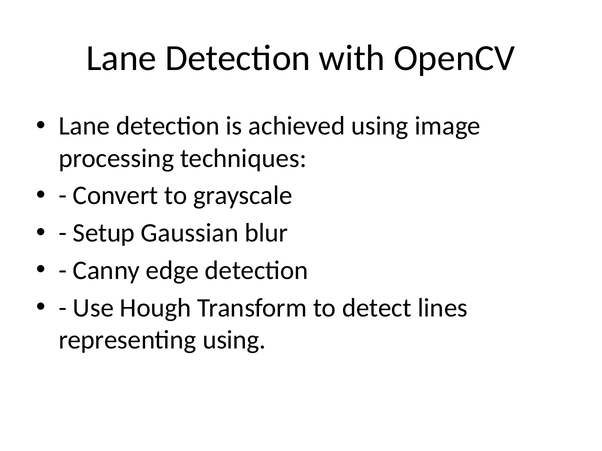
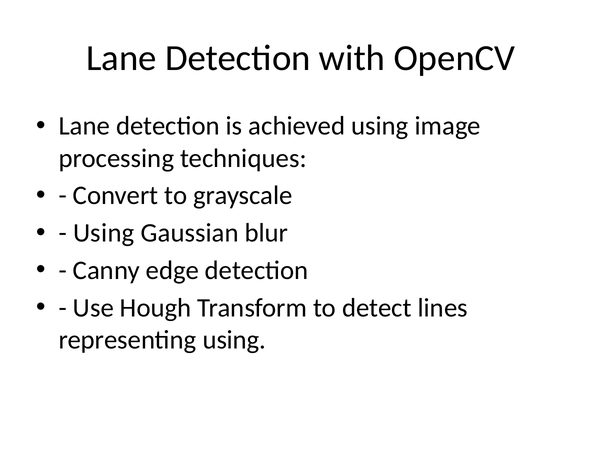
Setup at (104, 233): Setup -> Using
